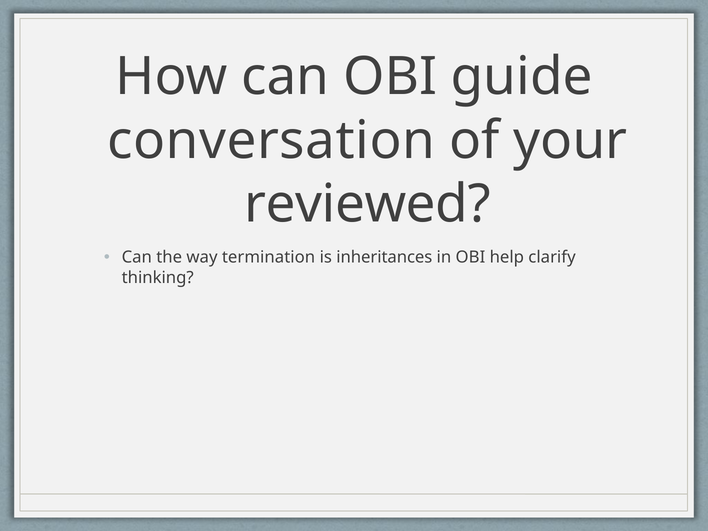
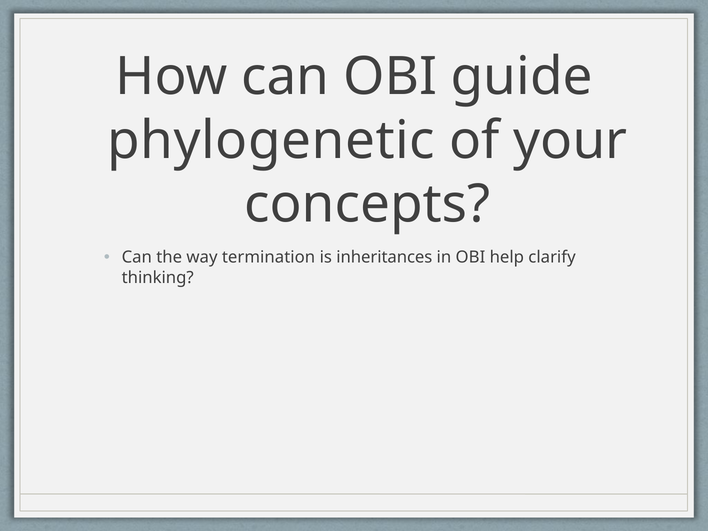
conversation: conversation -> phylogenetic
reviewed: reviewed -> concepts
